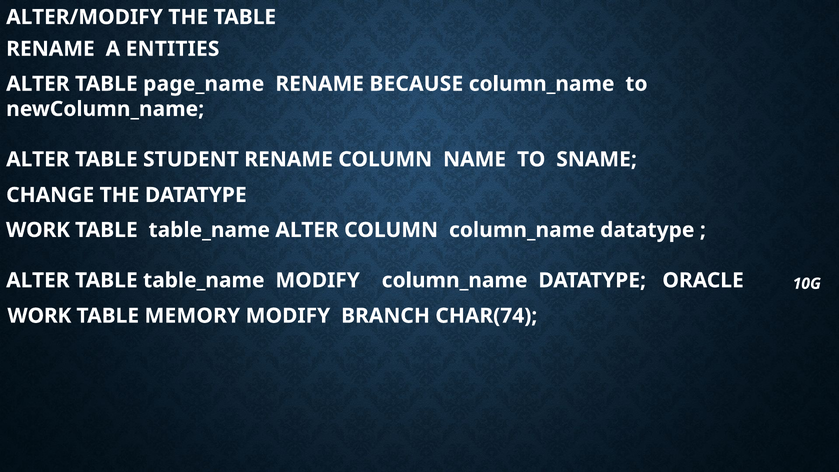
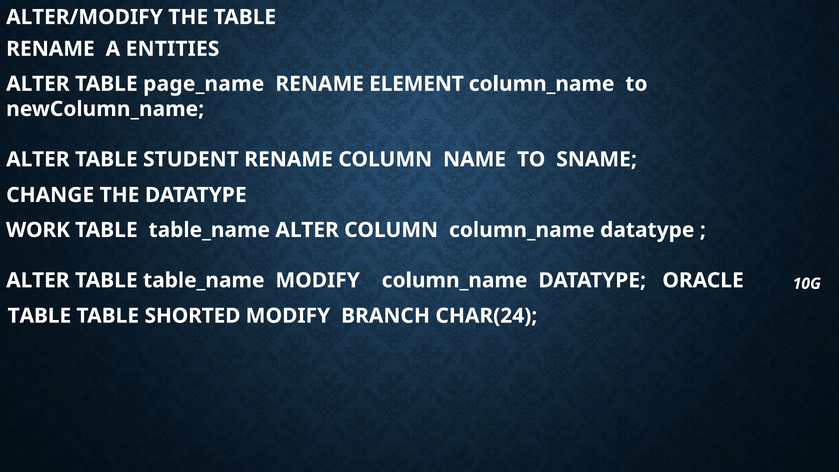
BECAUSE: BECAUSE -> ELEMENT
WORK at (39, 316): WORK -> TABLE
MEMORY: MEMORY -> SHORTED
CHAR(74: CHAR(74 -> CHAR(24
